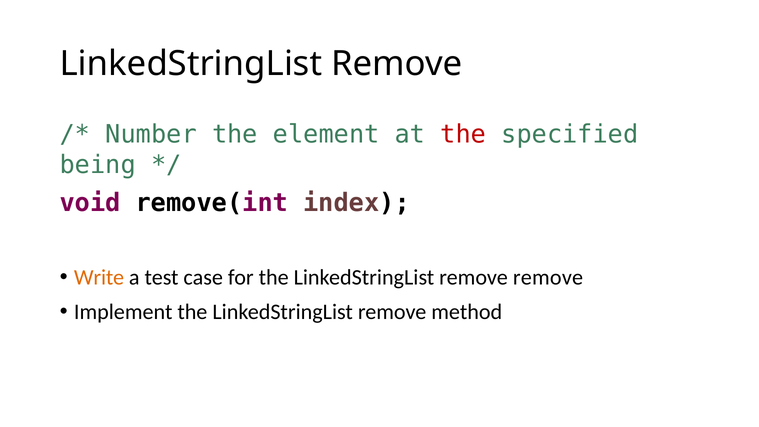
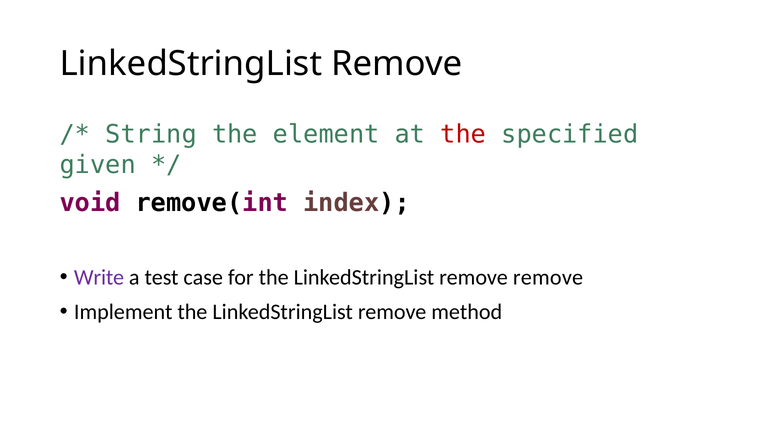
Number: Number -> String
being: being -> given
Write colour: orange -> purple
